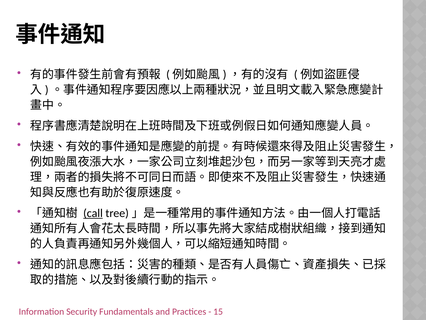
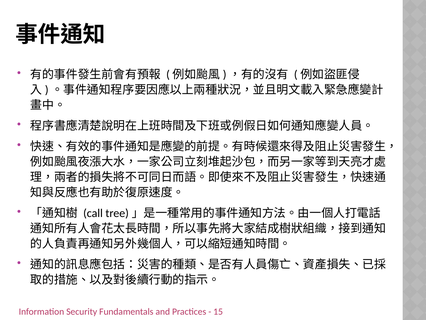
call underline: present -> none
